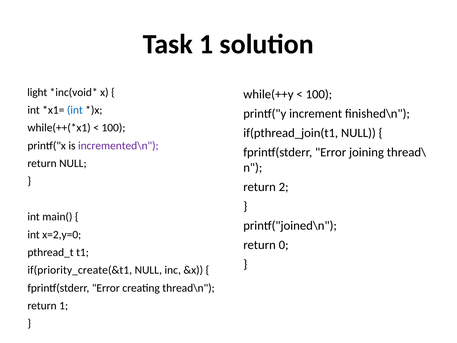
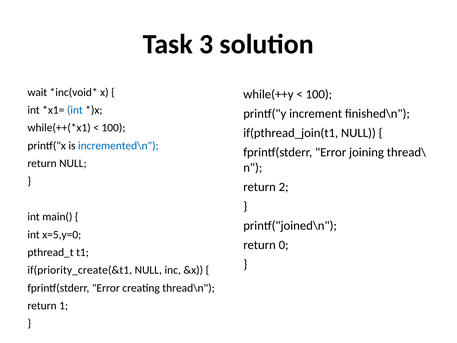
Task 1: 1 -> 3
light: light -> wait
incremented\n colour: purple -> blue
x=2,y=0: x=2,y=0 -> x=5,y=0
